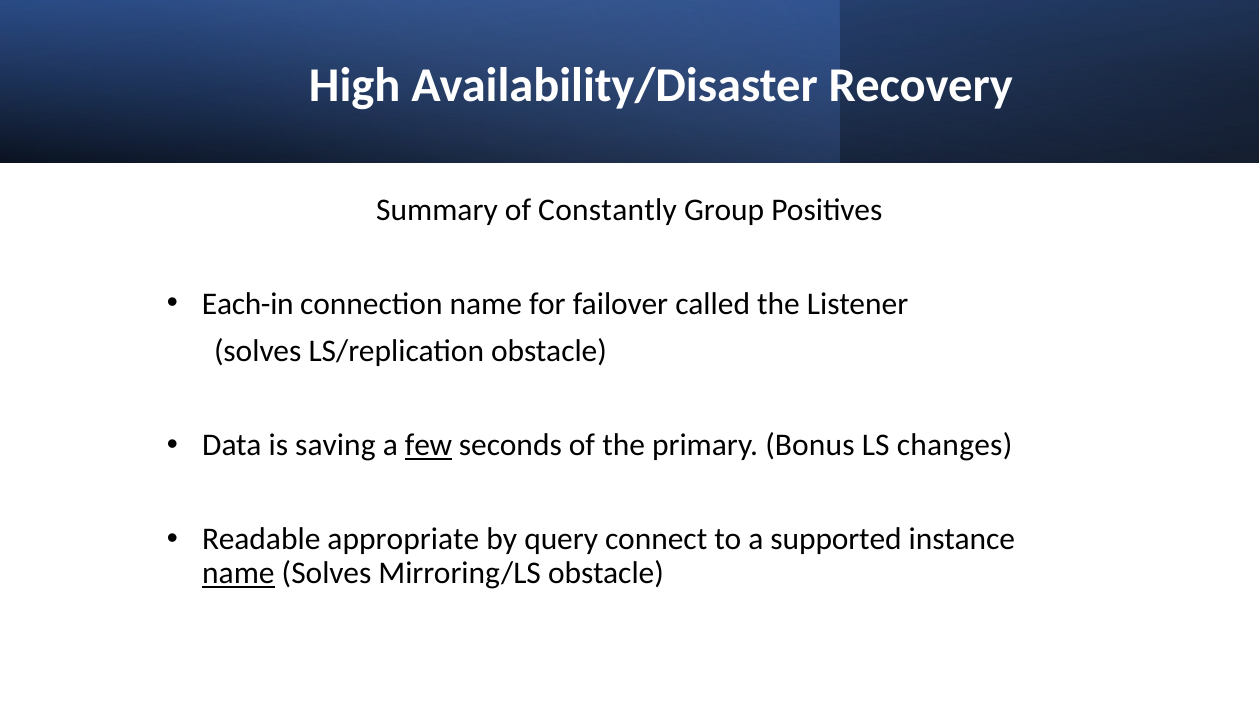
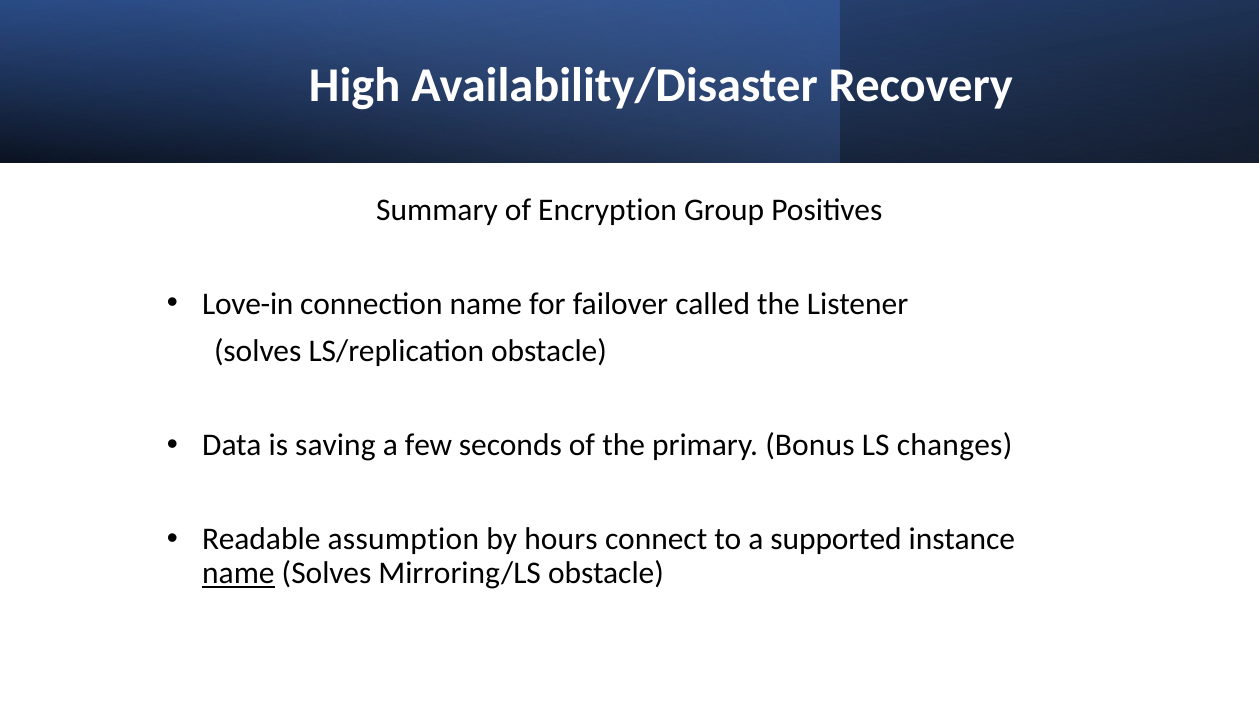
Constantly: Constantly -> Encryption
Each-in: Each-in -> Love-in
few underline: present -> none
appropriate: appropriate -> assumption
query: query -> hours
